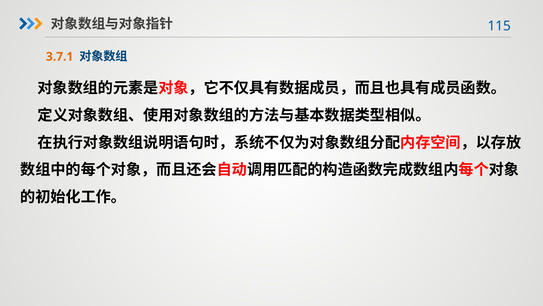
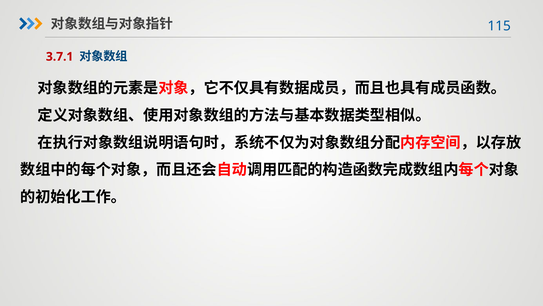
3.7.1 colour: orange -> red
